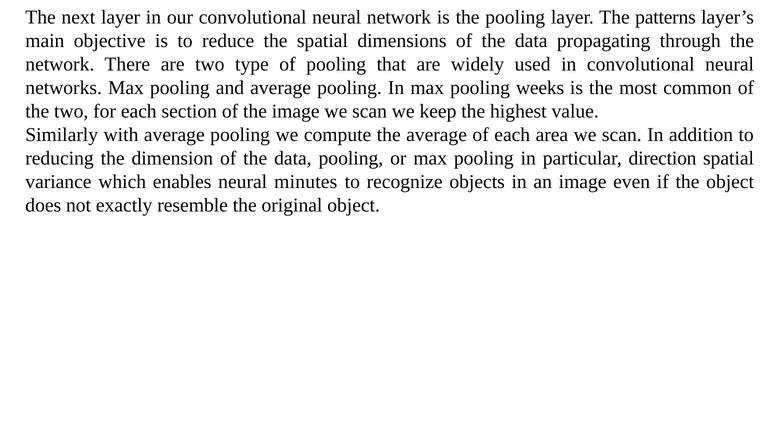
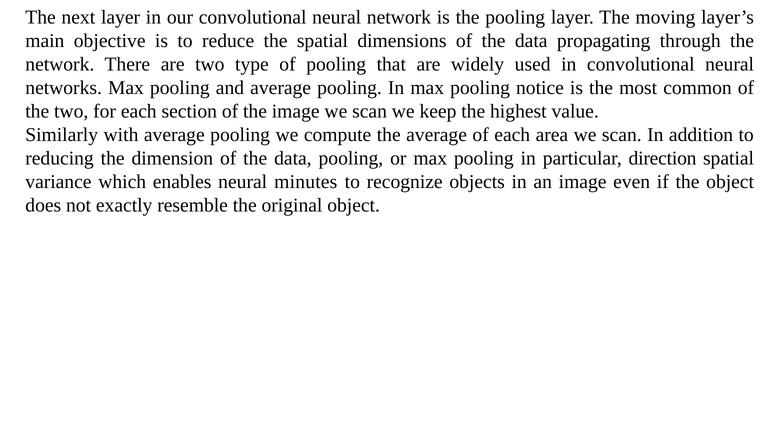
patterns: patterns -> moving
weeks: weeks -> notice
